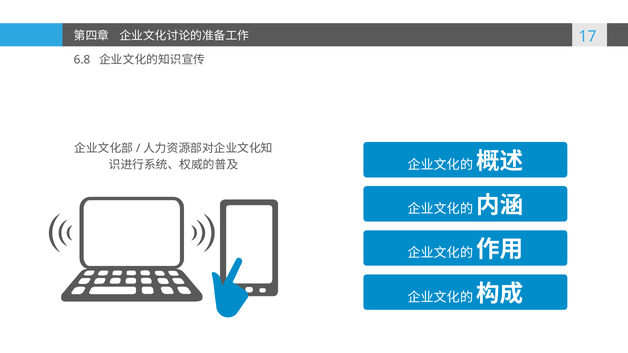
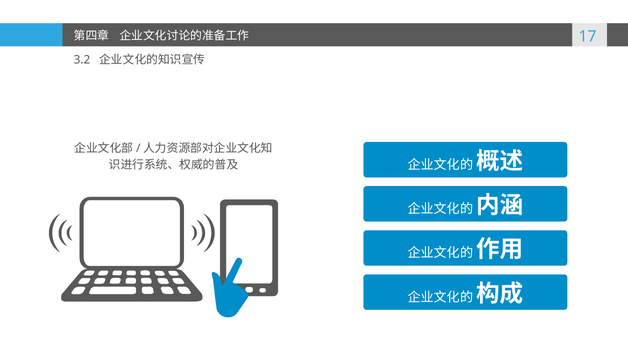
6.8: 6.8 -> 3.2
